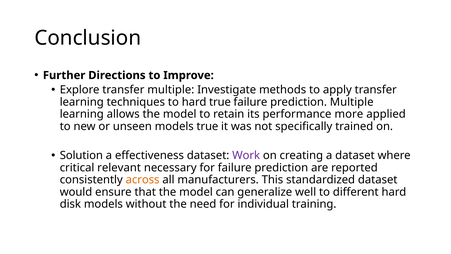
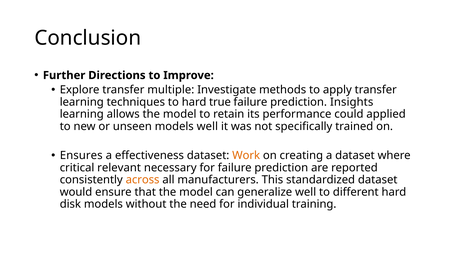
prediction Multiple: Multiple -> Insights
more: more -> could
models true: true -> well
Solution: Solution -> Ensures
Work colour: purple -> orange
